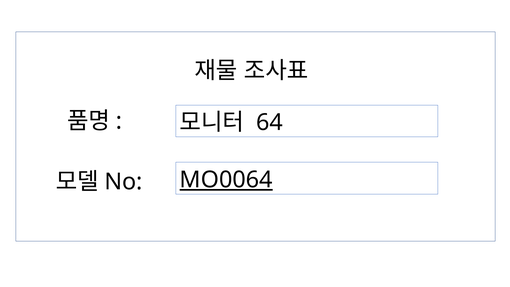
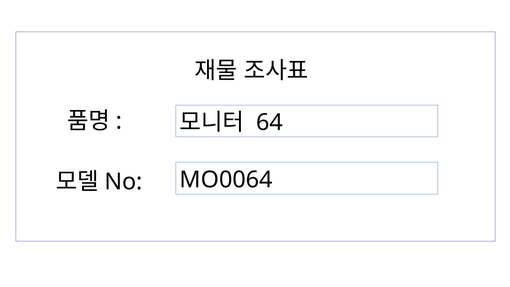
MO0064 underline: present -> none
